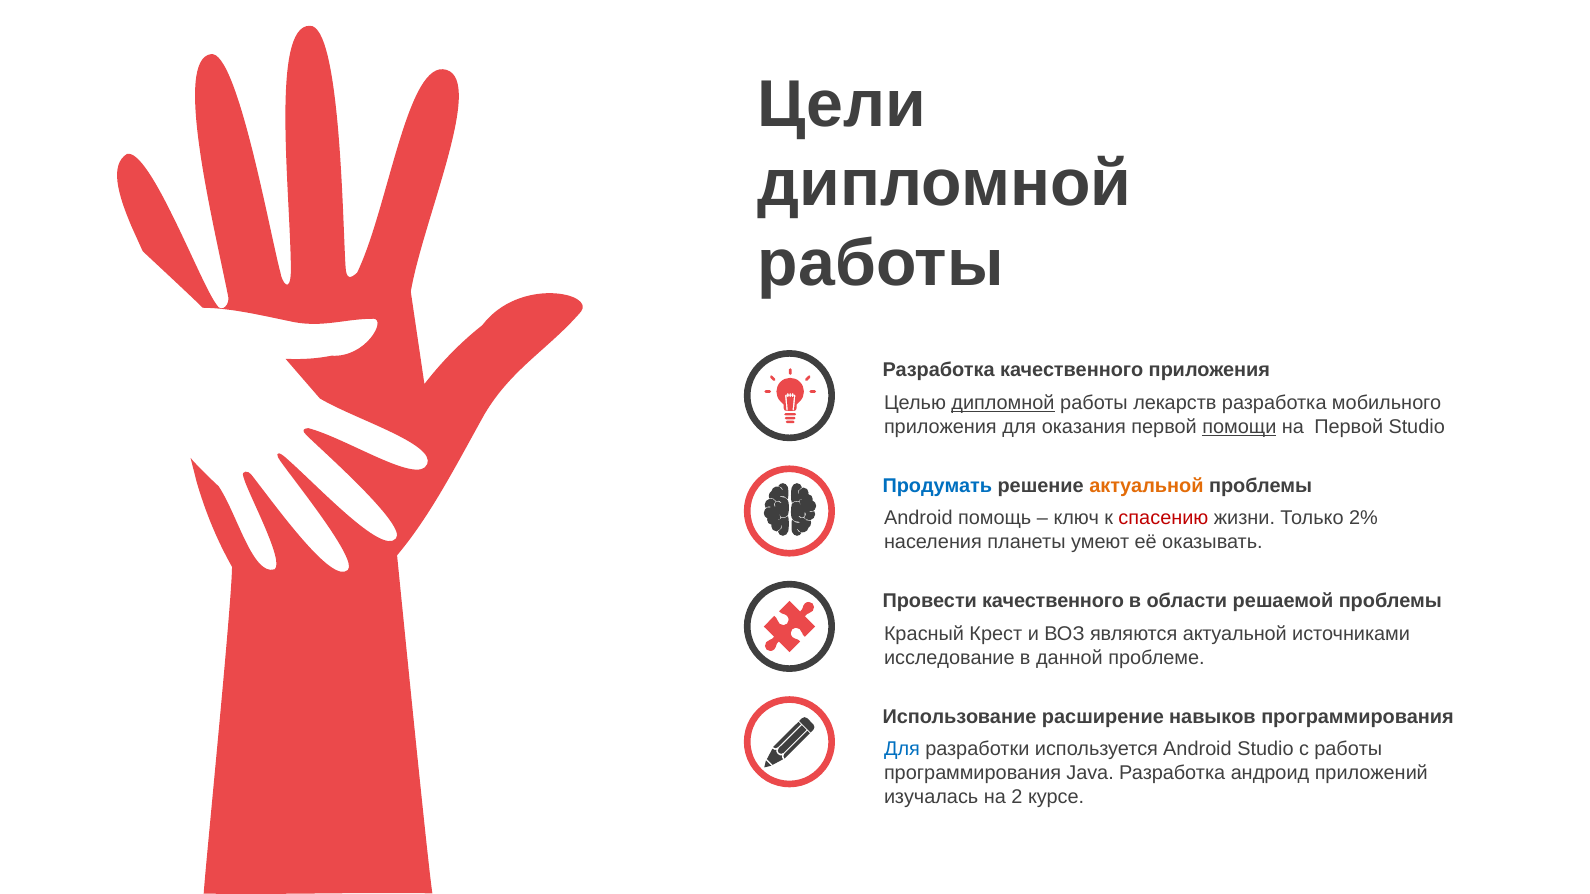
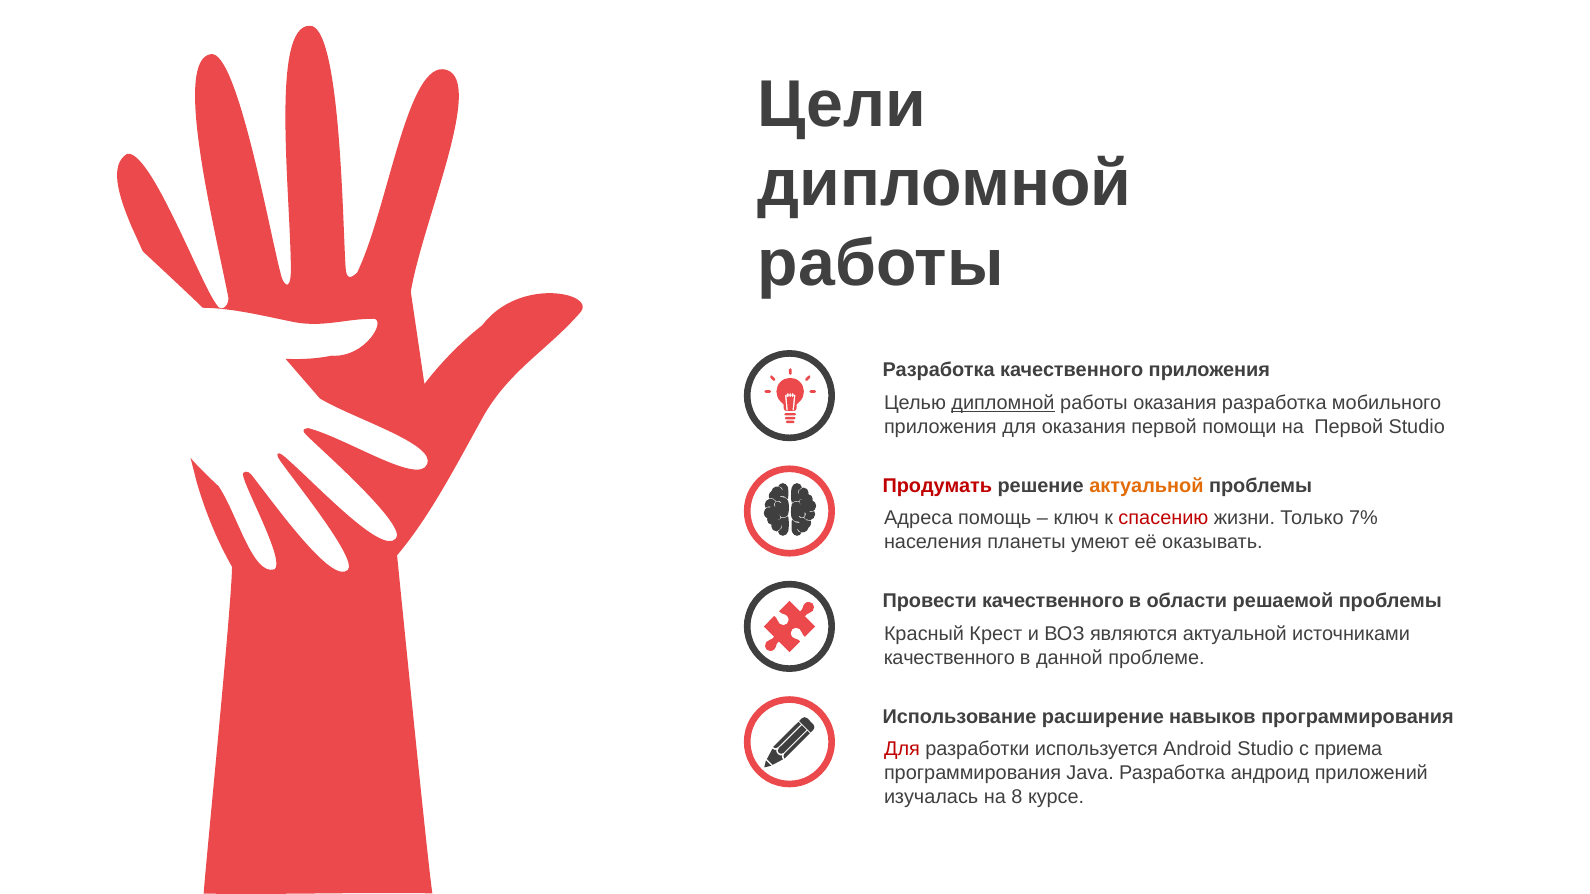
работы лекарств: лекарств -> оказания
помощи underline: present -> none
Продумать colour: blue -> red
Android at (918, 519): Android -> Адреса
2%: 2% -> 7%
исследование at (949, 658): исследование -> качественного
Для at (902, 749) colour: blue -> red
с работы: работы -> приема
2: 2 -> 8
